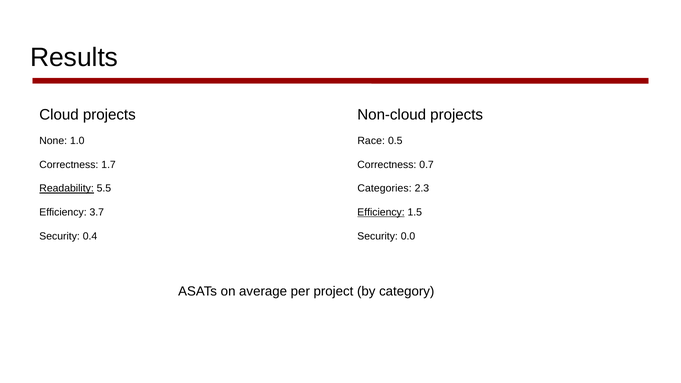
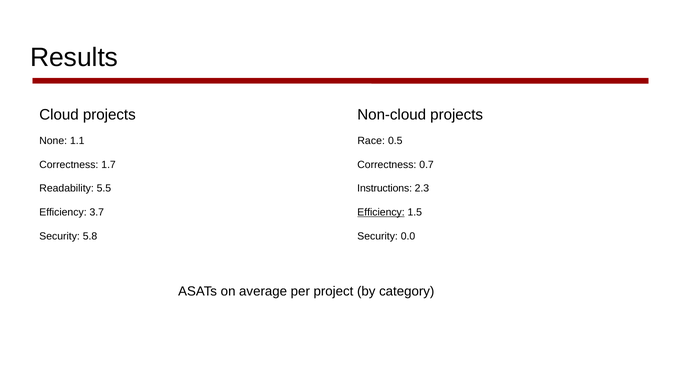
1.0: 1.0 -> 1.1
Readability underline: present -> none
Categories: Categories -> Instructions
0.4: 0.4 -> 5.8
